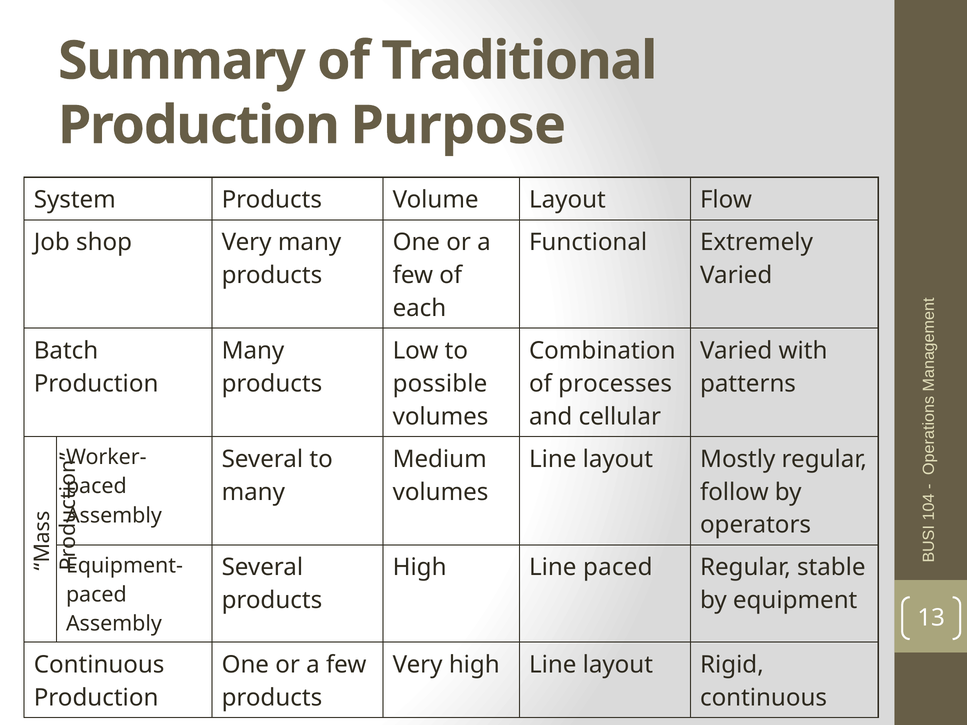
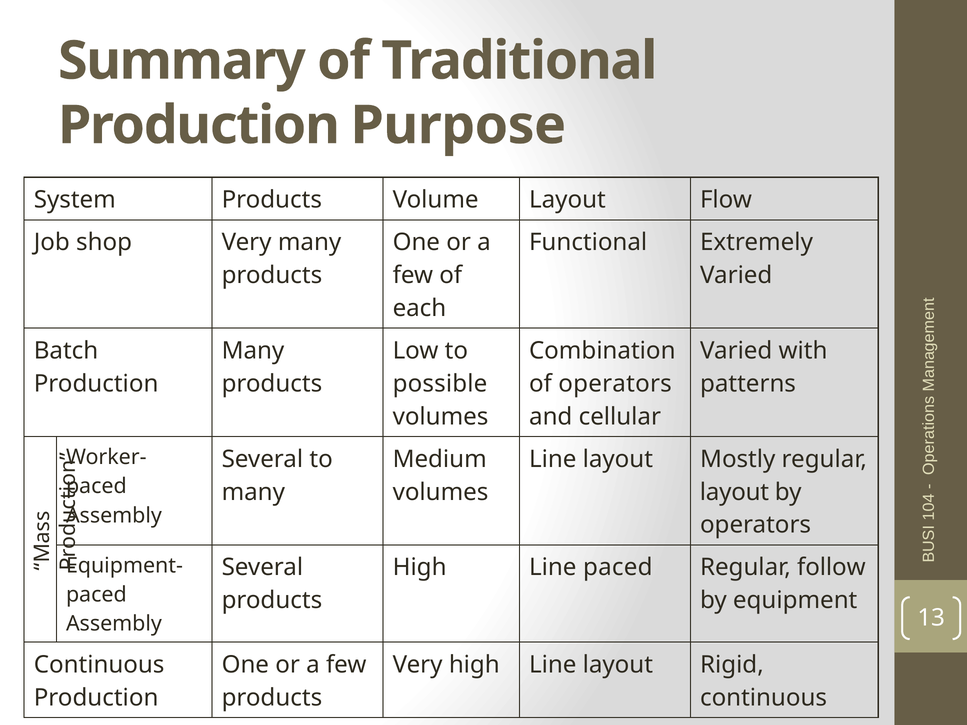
of processes: processes -> operators
follow at (734, 492): follow -> layout
stable: stable -> follow
